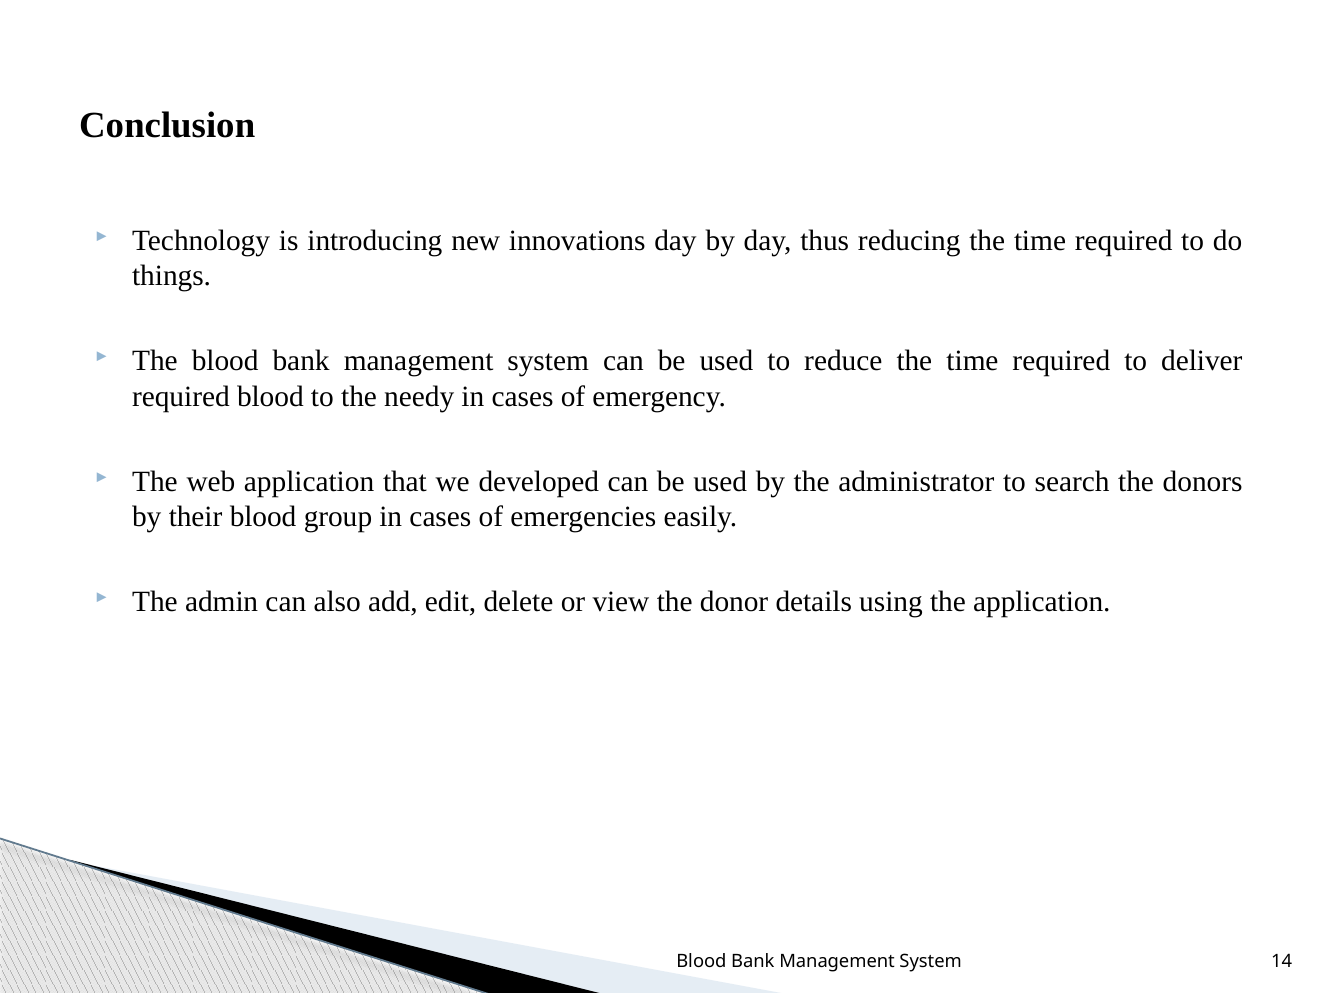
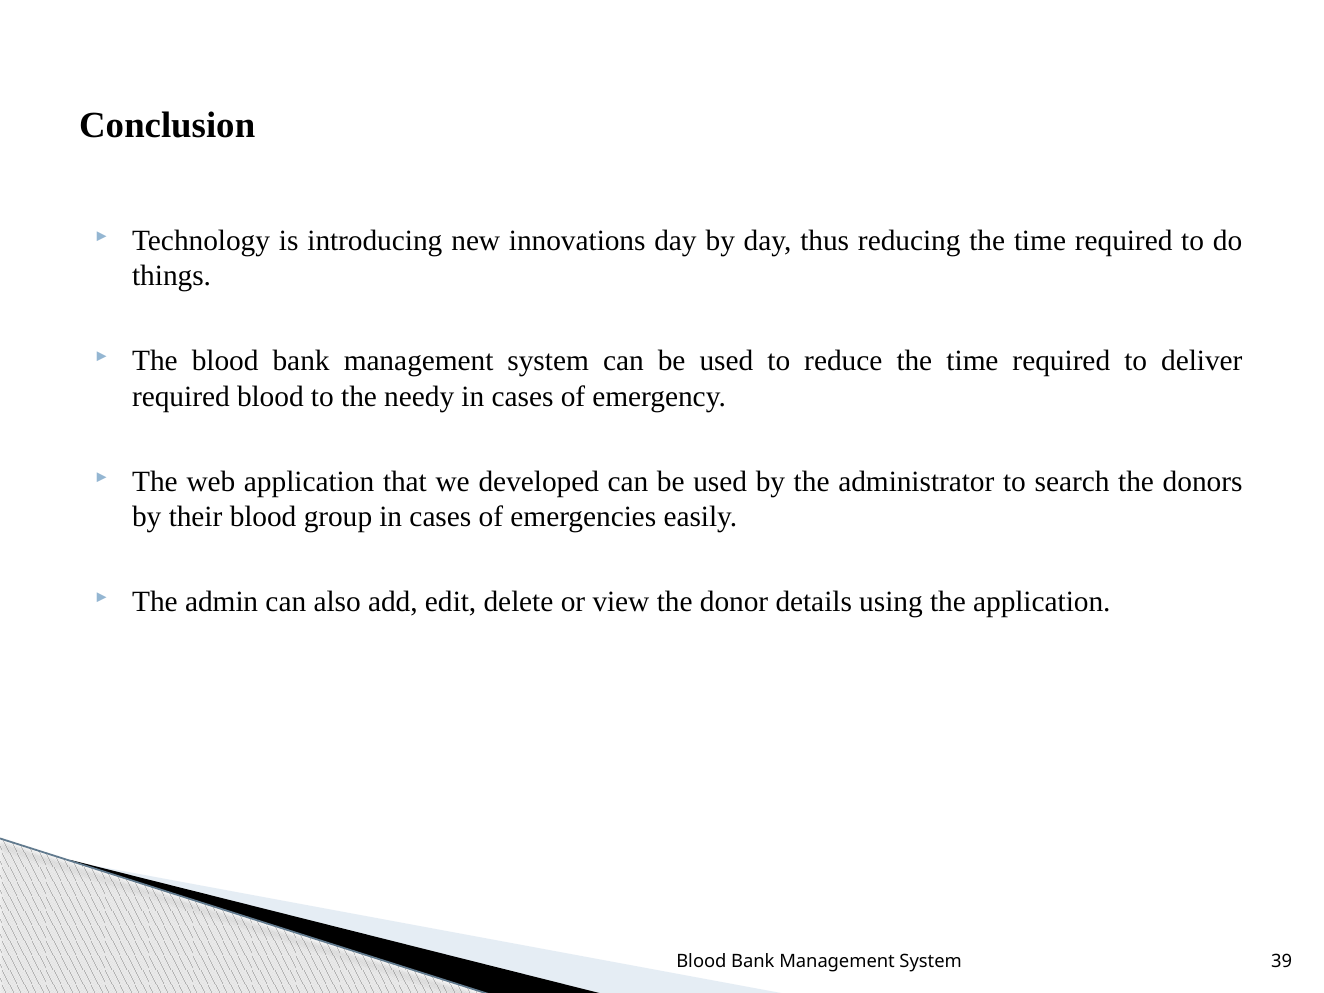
14: 14 -> 39
